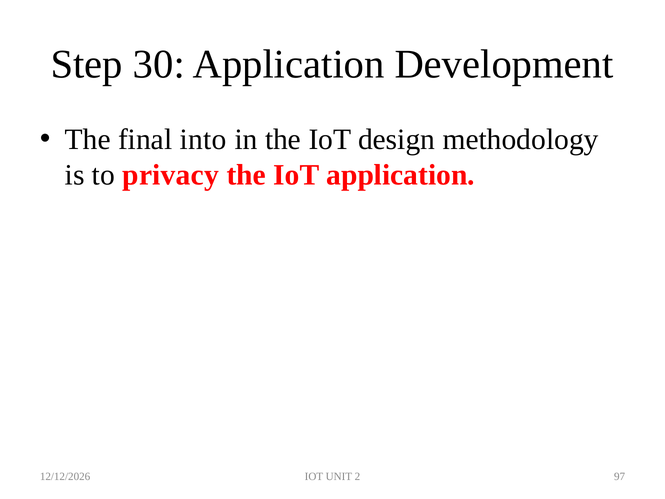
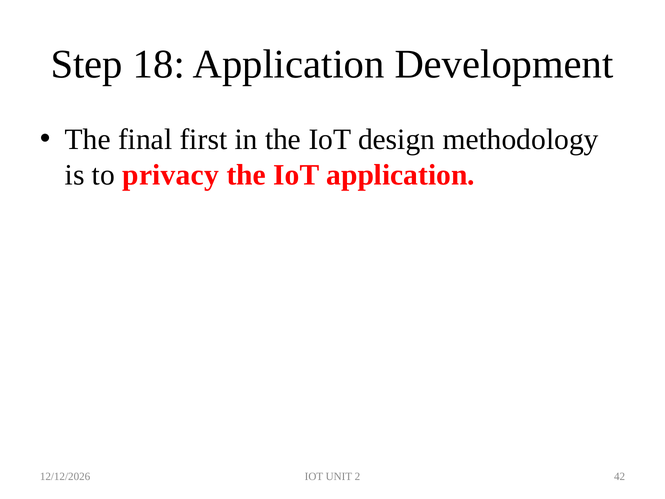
30: 30 -> 18
into: into -> first
97: 97 -> 42
